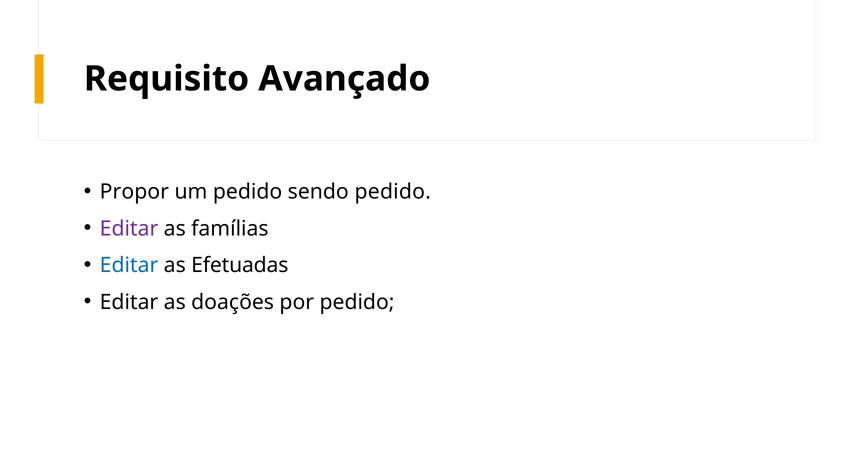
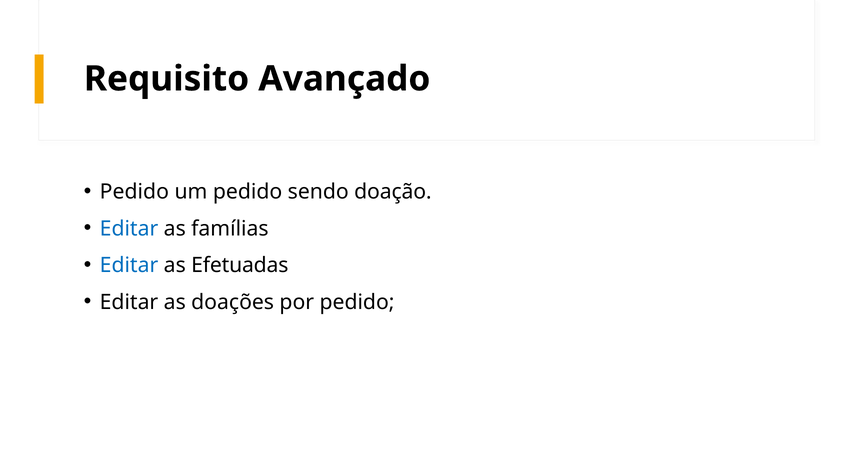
Propor at (134, 192): Propor -> Pedido
sendo pedido: pedido -> doação
Editar at (129, 229) colour: purple -> blue
